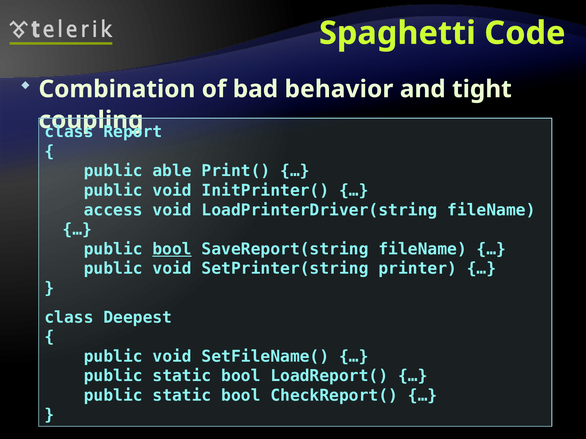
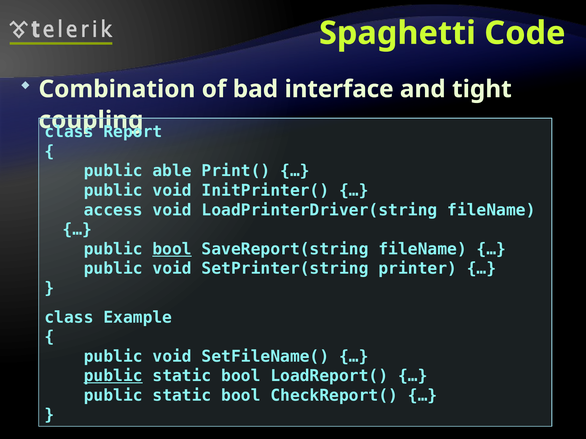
behavior: behavior -> interface
Deepest: Deepest -> Example
public at (113, 376) underline: none -> present
